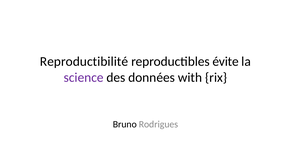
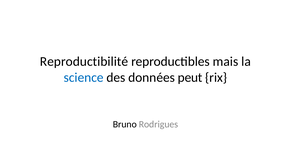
évite: évite -> mais
science colour: purple -> blue
with: with -> peut
